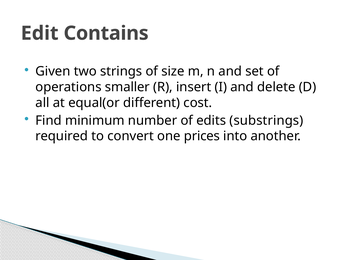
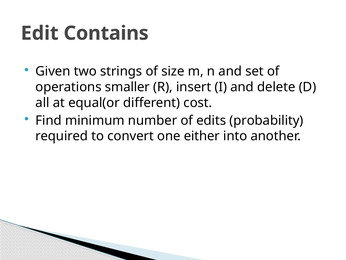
substrings: substrings -> probability
prices: prices -> either
